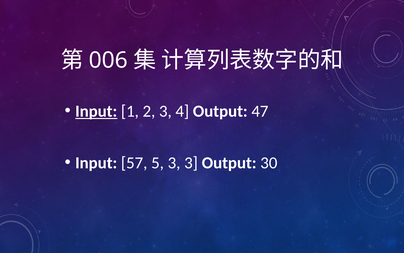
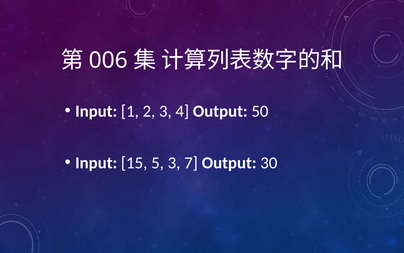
Input at (96, 111) underline: present -> none
47: 47 -> 50
57: 57 -> 15
3 3: 3 -> 7
